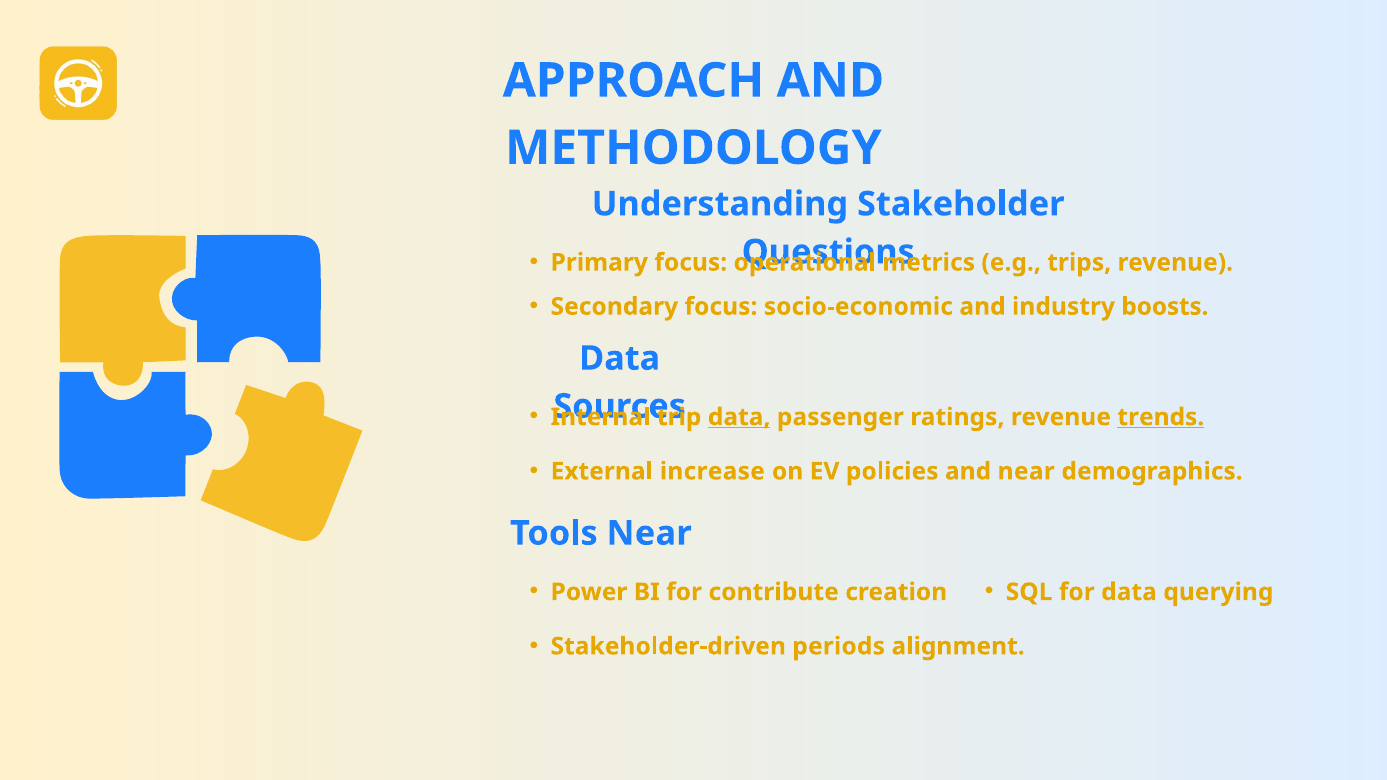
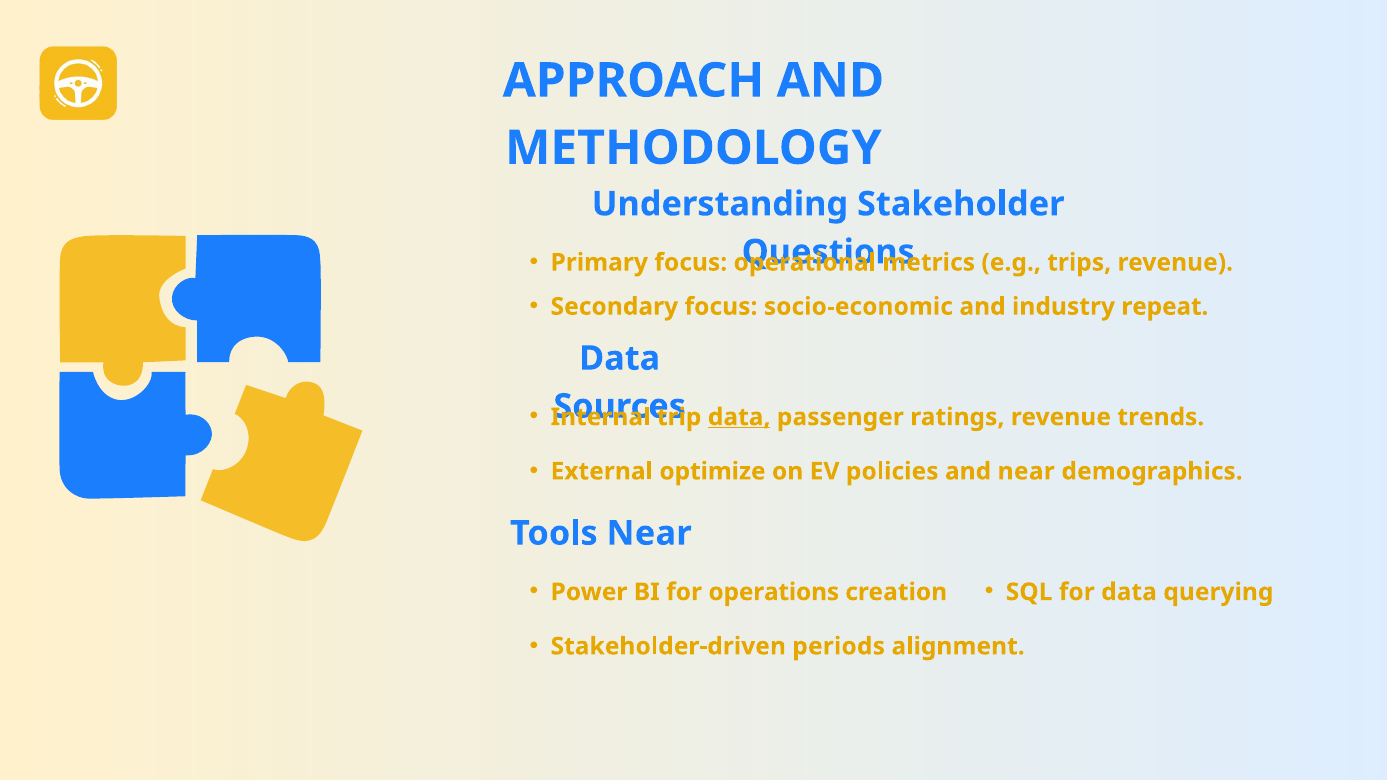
boosts: boosts -> repeat
trends underline: present -> none
increase: increase -> optimize
contribute: contribute -> operations
